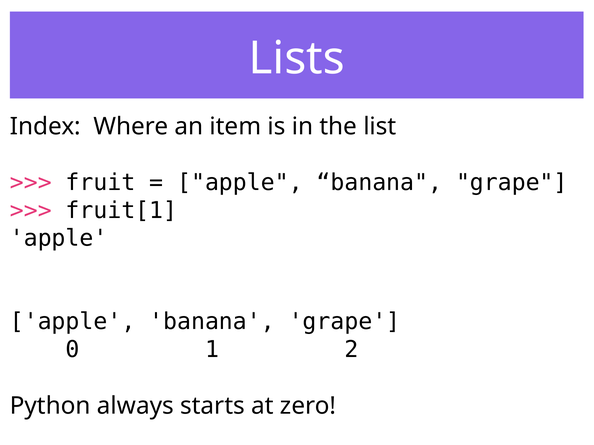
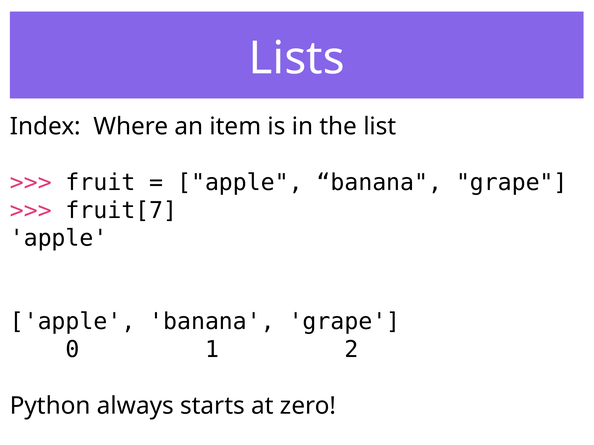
fruit[1: fruit[1 -> fruit[7
